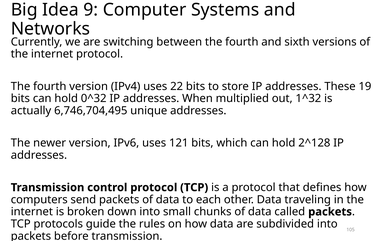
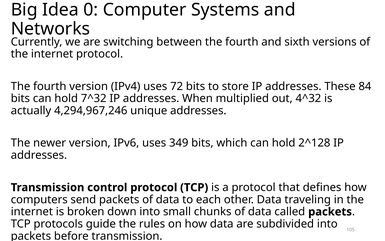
9: 9 -> 0
22: 22 -> 72
19: 19 -> 84
0^32: 0^32 -> 7^32
1^32: 1^32 -> 4^32
6,746,704,495: 6,746,704,495 -> 4,294,967,246
121: 121 -> 349
